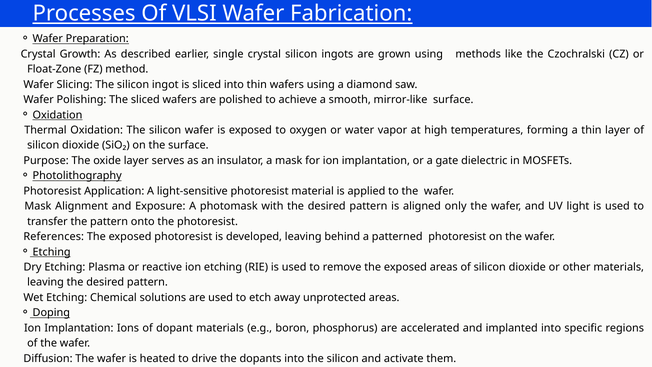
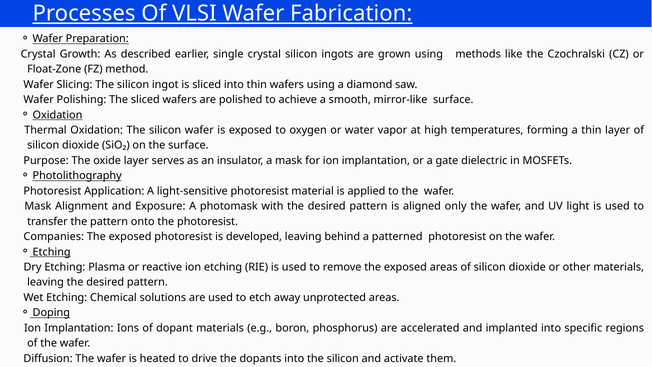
References: References -> Companies
